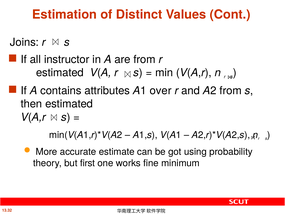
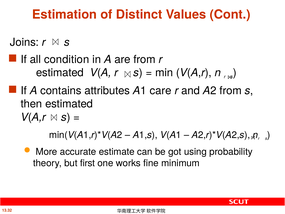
instructor: instructor -> condition
over: over -> care
